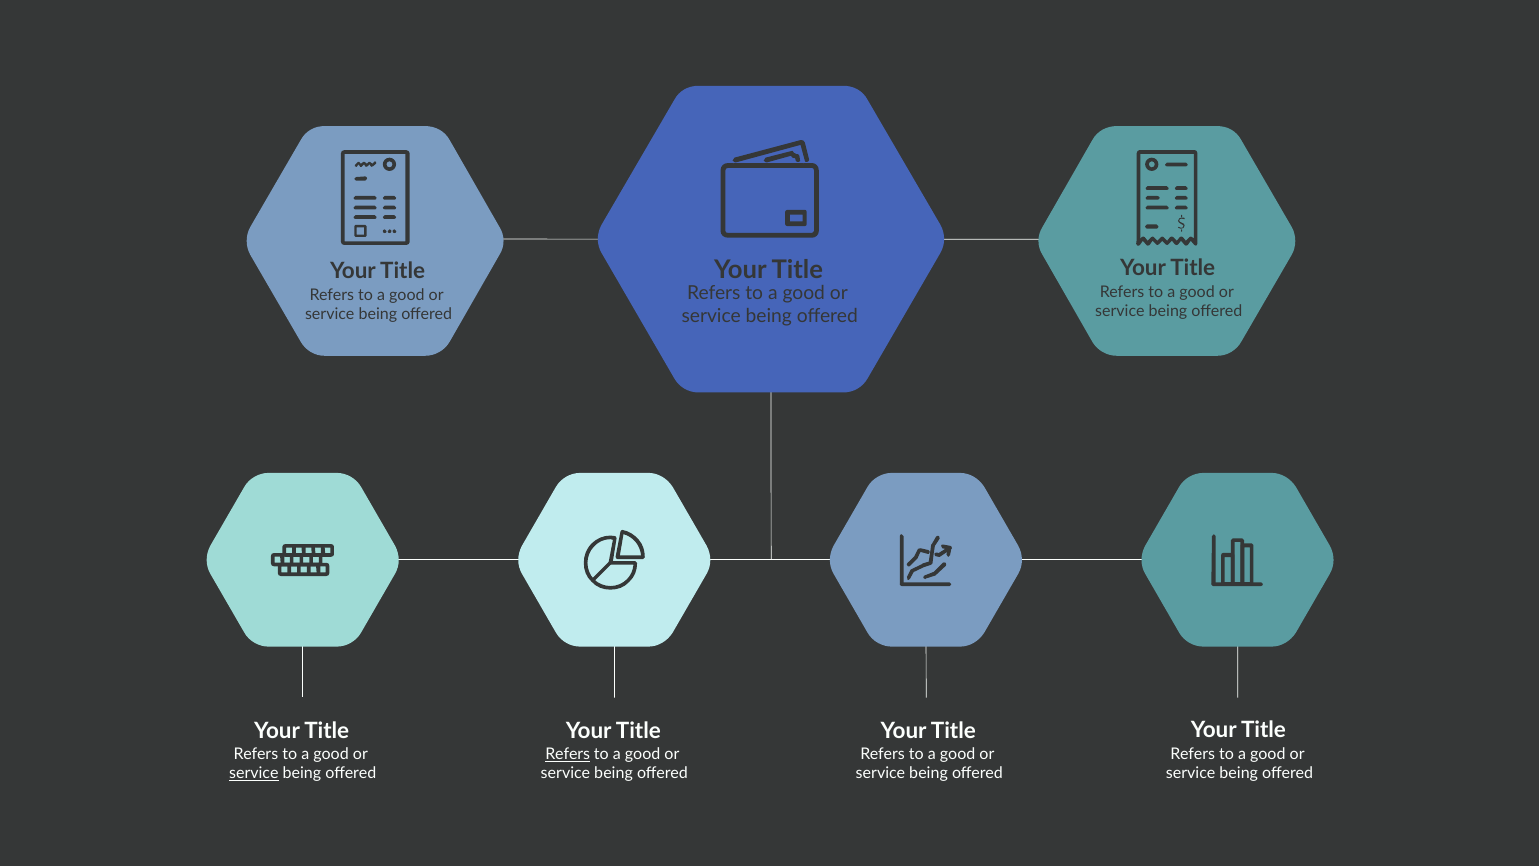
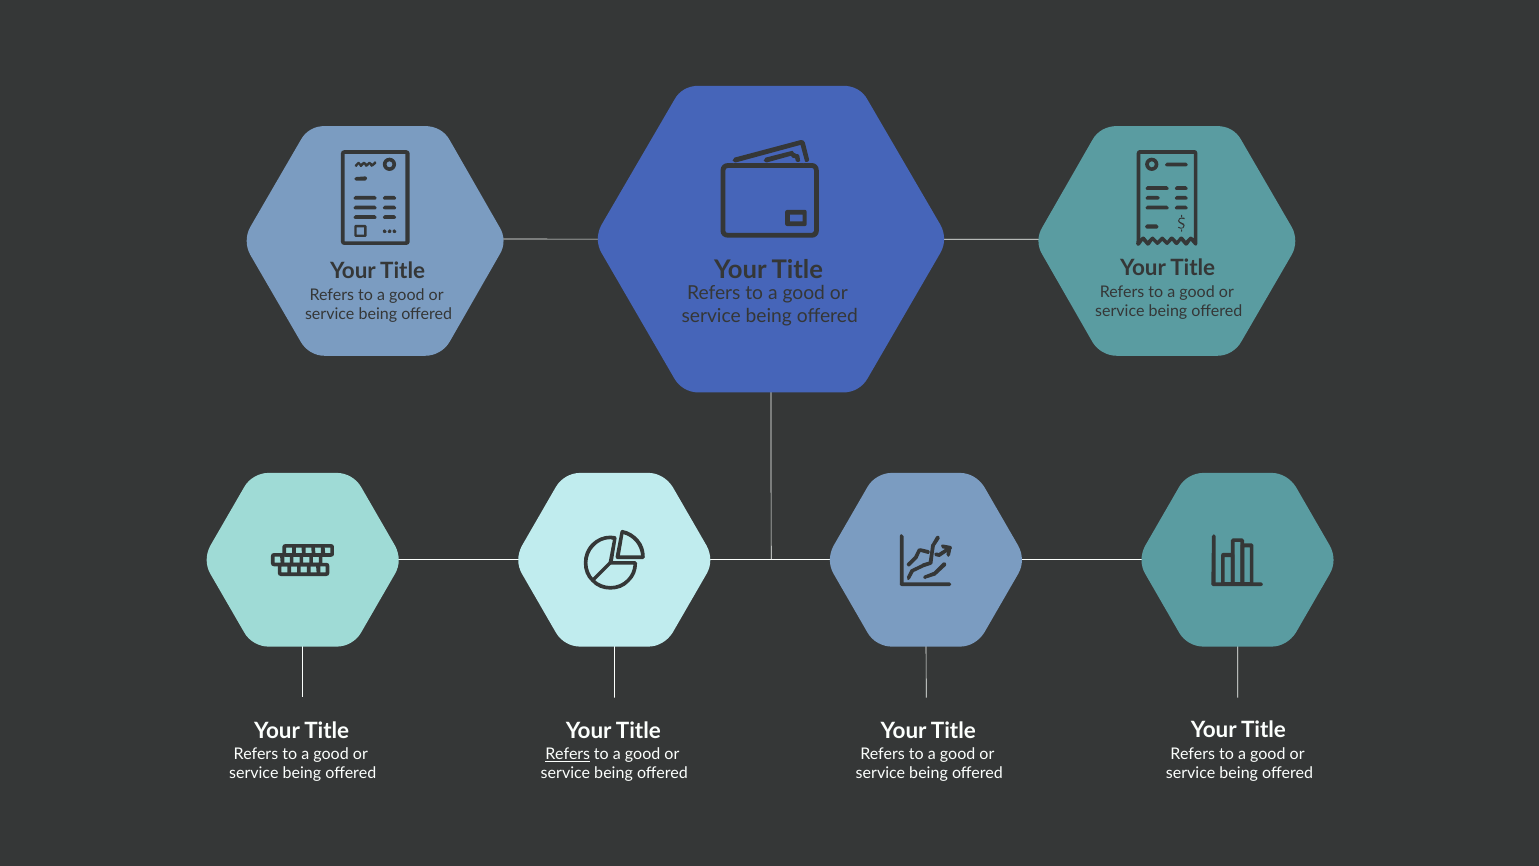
service at (254, 773) underline: present -> none
